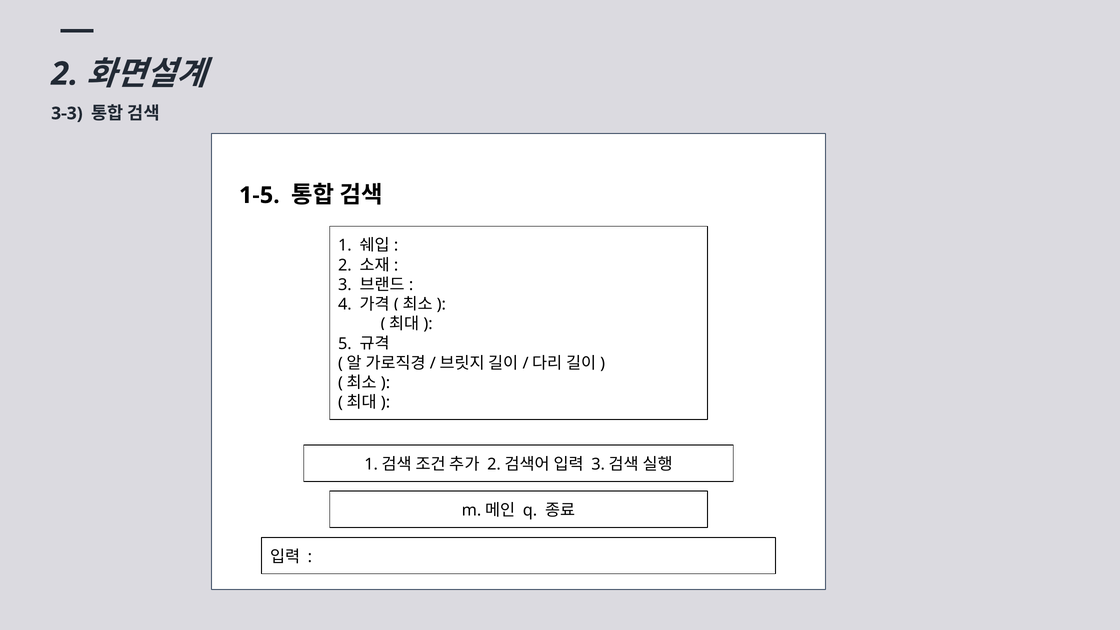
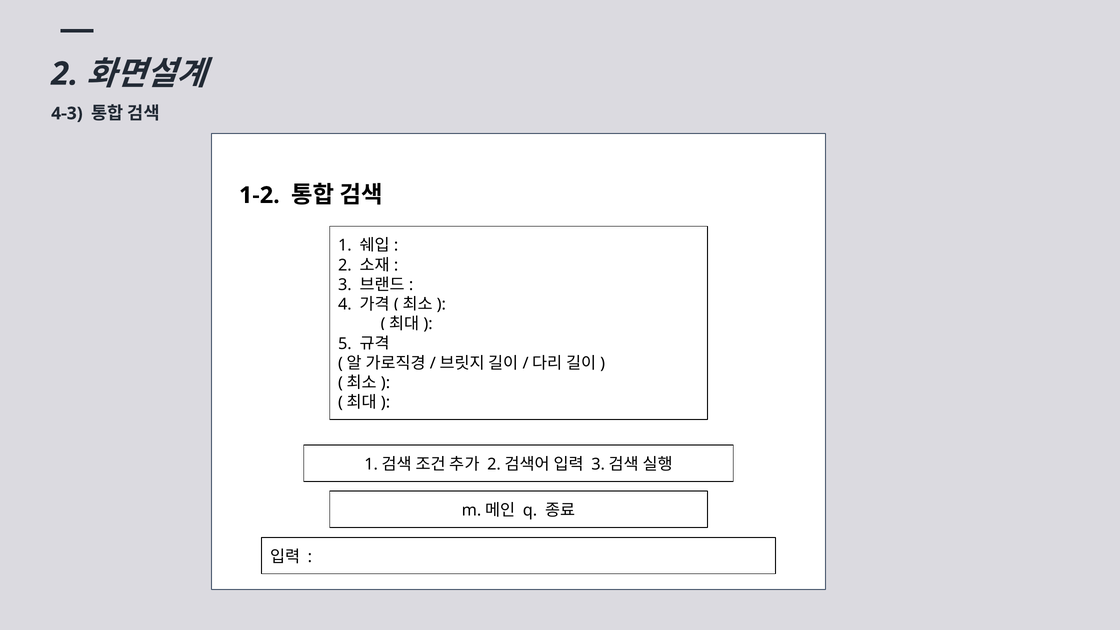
3-3: 3-3 -> 4-3
1-5: 1-5 -> 1-2
